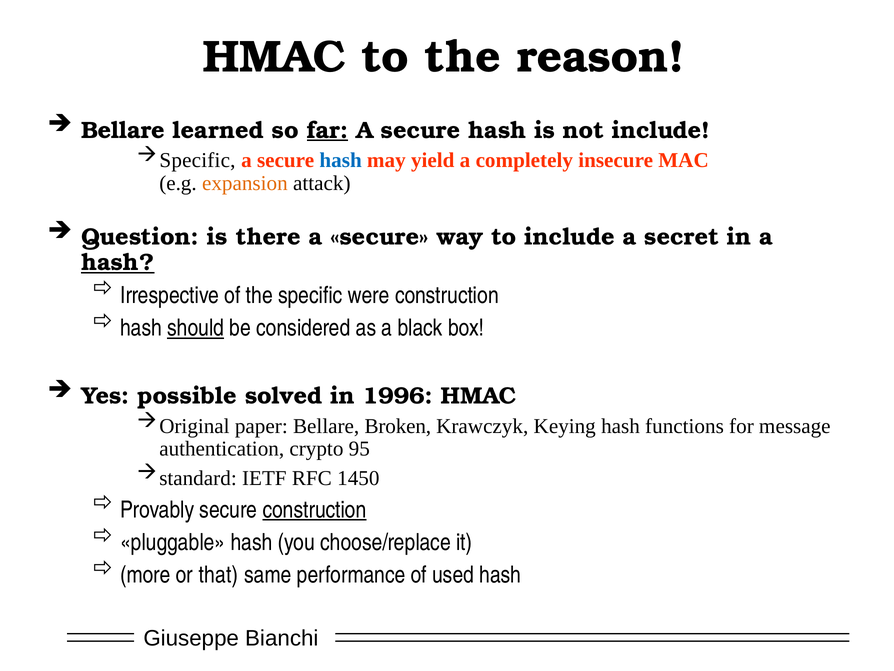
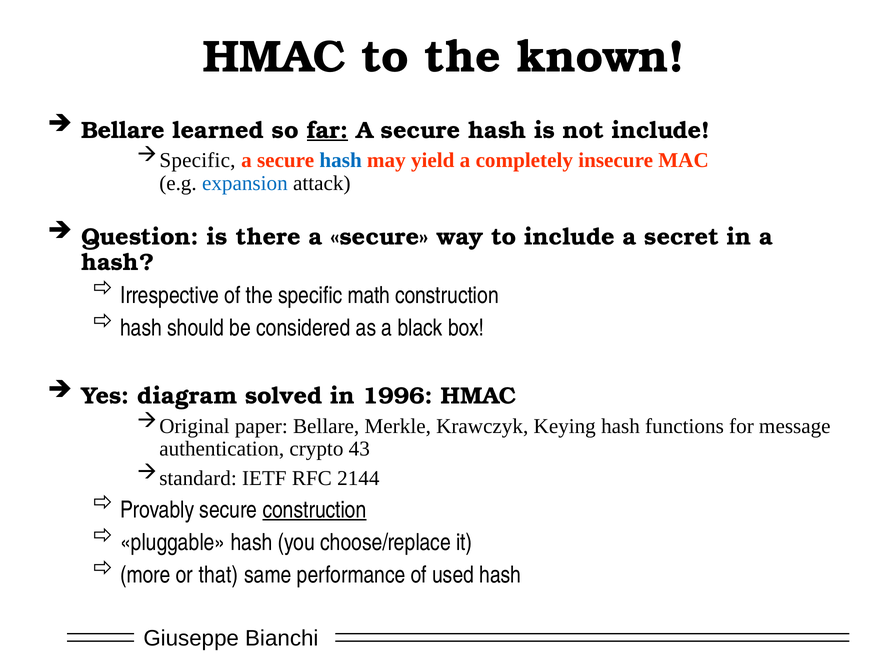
reason: reason -> known
expansion colour: orange -> blue
hash at (118, 262) underline: present -> none
were: were -> math
should underline: present -> none
possible: possible -> diagram
Broken: Broken -> Merkle
95: 95 -> 43
1450: 1450 -> 2144
